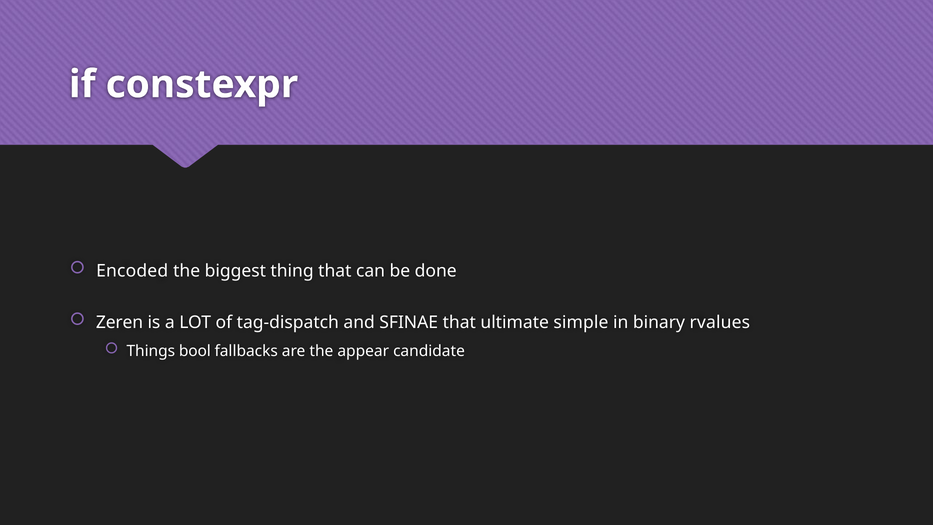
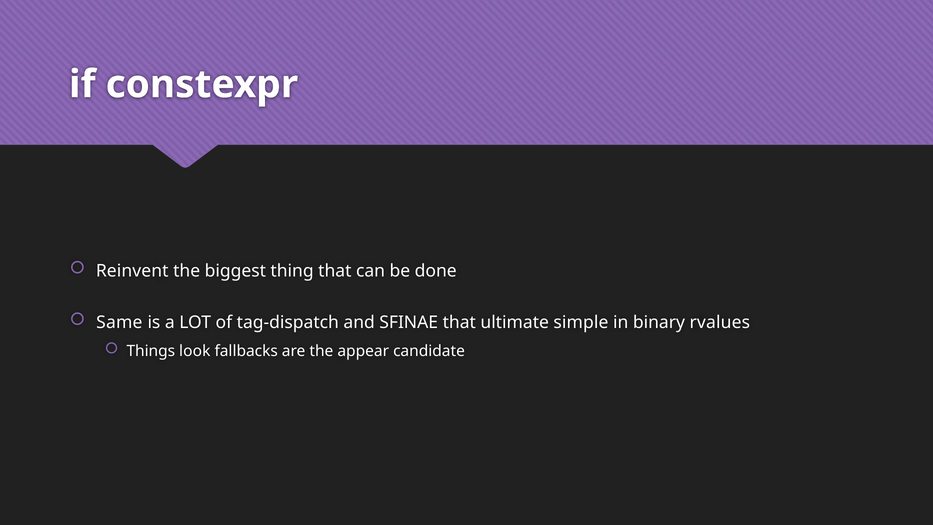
Encoded: Encoded -> Reinvent
Zeren: Zeren -> Same
bool: bool -> look
